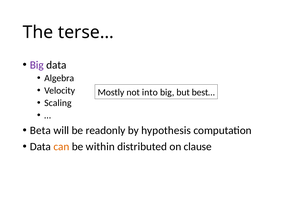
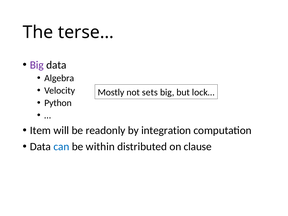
into: into -> sets
best…: best… -> lock…
Scaling: Scaling -> Python
Beta: Beta -> Item
hypothesis: hypothesis -> integration
can colour: orange -> blue
